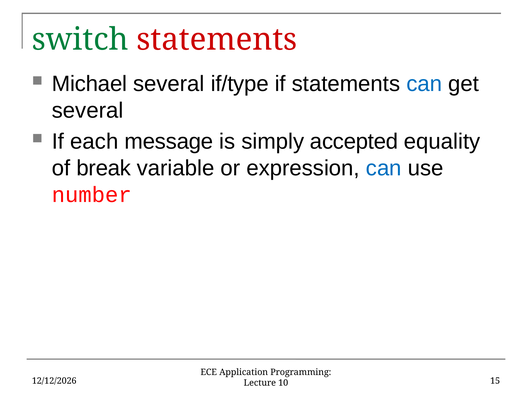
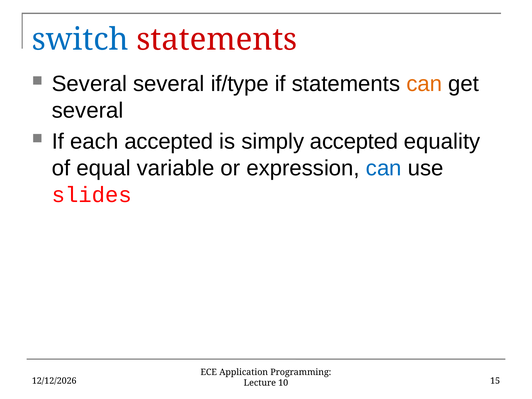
switch colour: green -> blue
Michael at (90, 84): Michael -> Several
can at (424, 84) colour: blue -> orange
each message: message -> accepted
break: break -> equal
number: number -> slides
